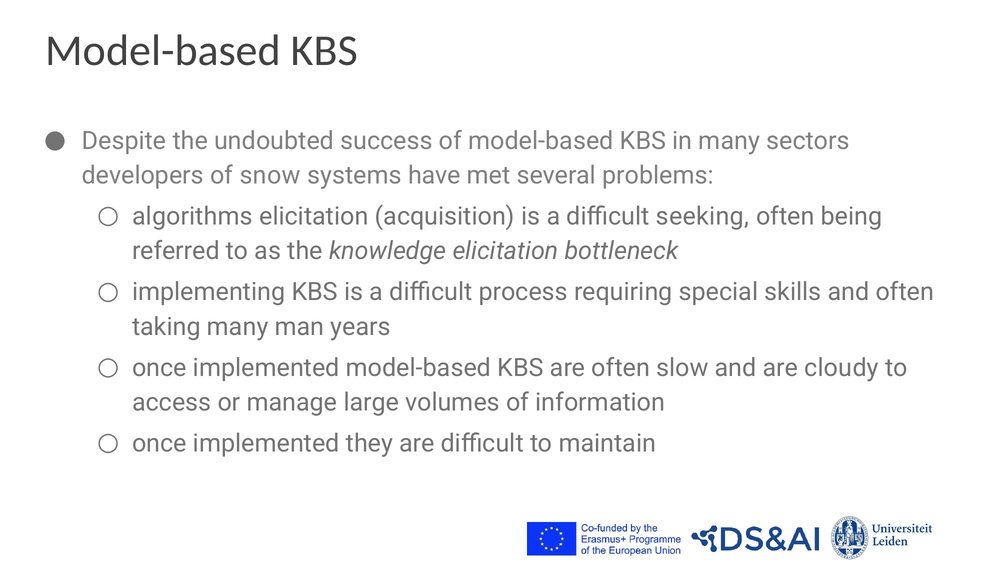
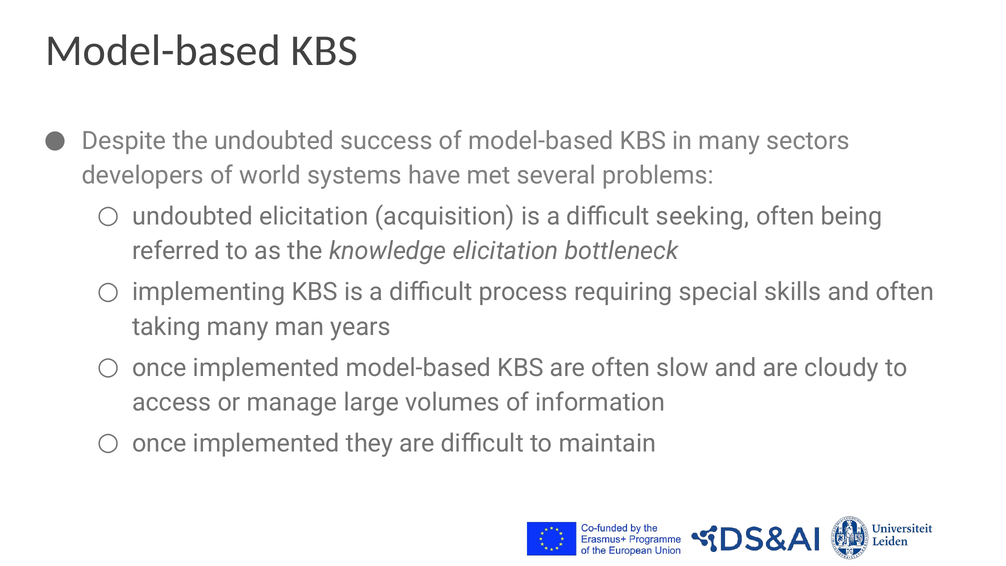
snow: snow -> world
algorithms at (192, 216): algorithms -> undoubted
